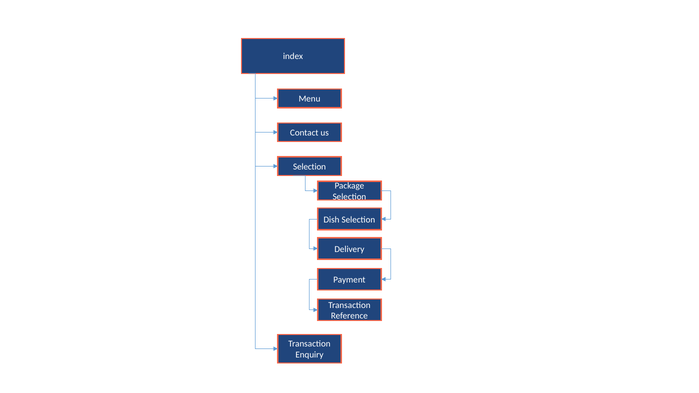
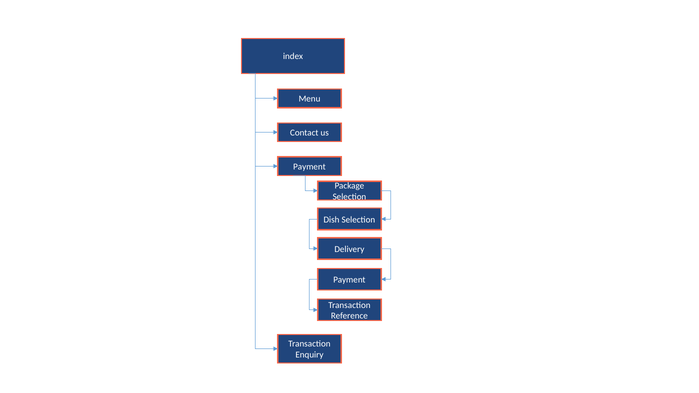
Selection at (309, 167): Selection -> Payment
